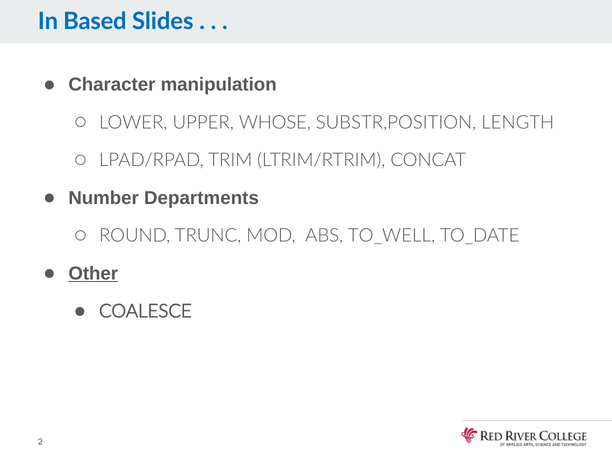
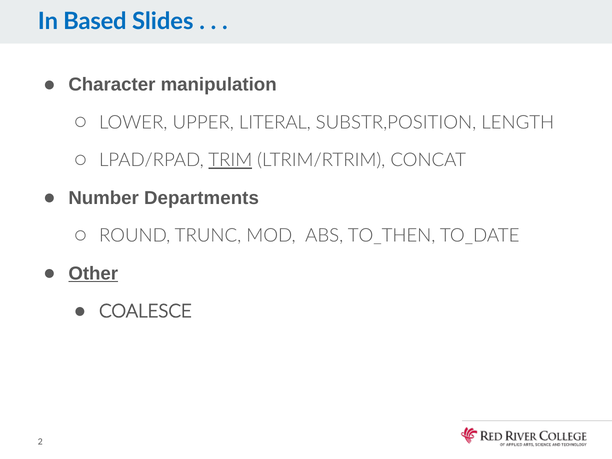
WHOSE: WHOSE -> LITERAL
TRIM underline: none -> present
TO_WELL: TO_WELL -> TO_THEN
